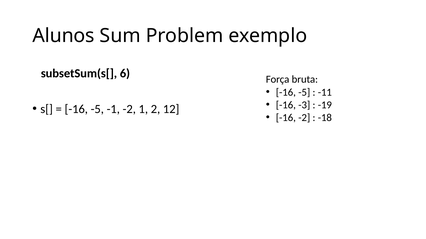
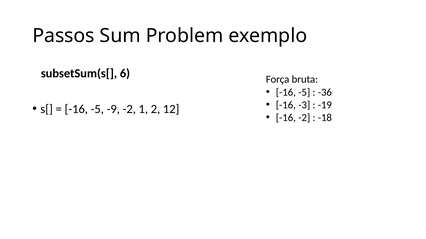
Alunos: Alunos -> Passos
-11: -11 -> -36
-1: -1 -> -9
